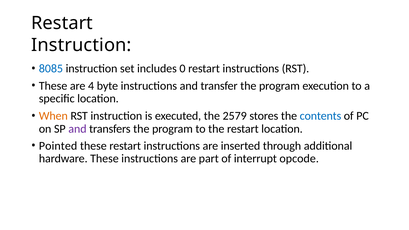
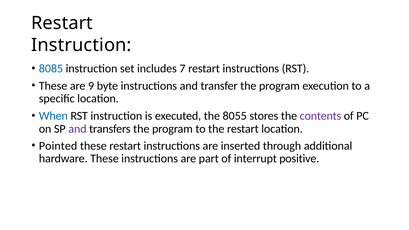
0: 0 -> 7
4: 4 -> 9
When colour: orange -> blue
2579: 2579 -> 8055
contents colour: blue -> purple
opcode: opcode -> positive
